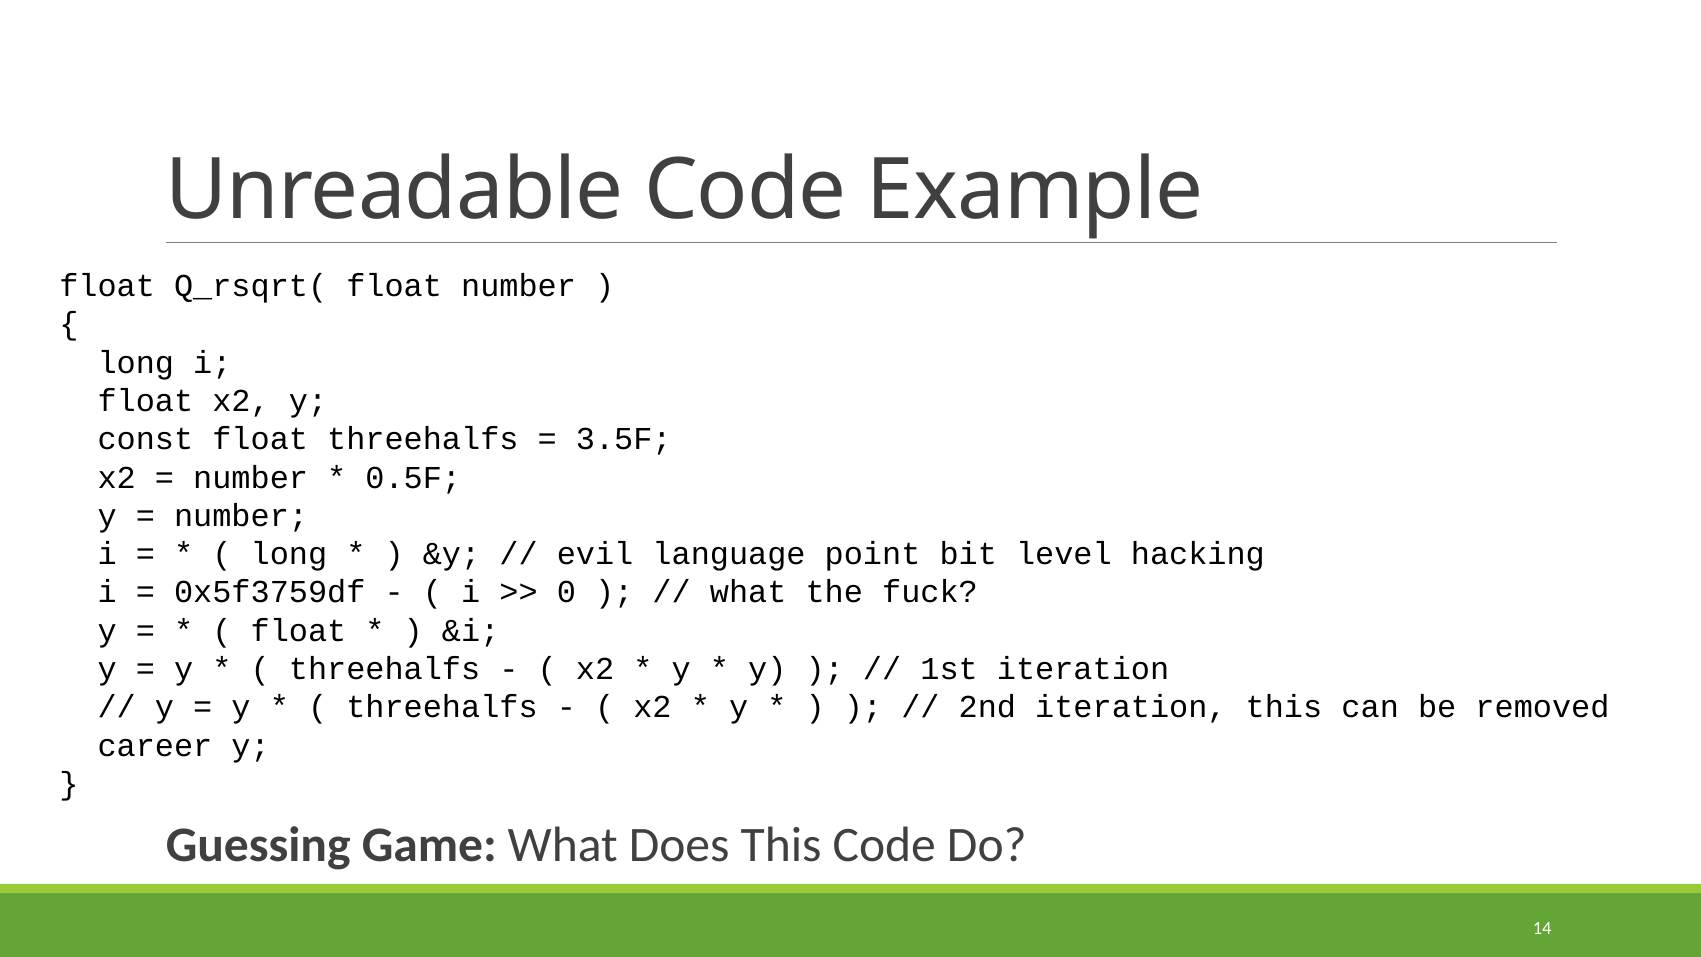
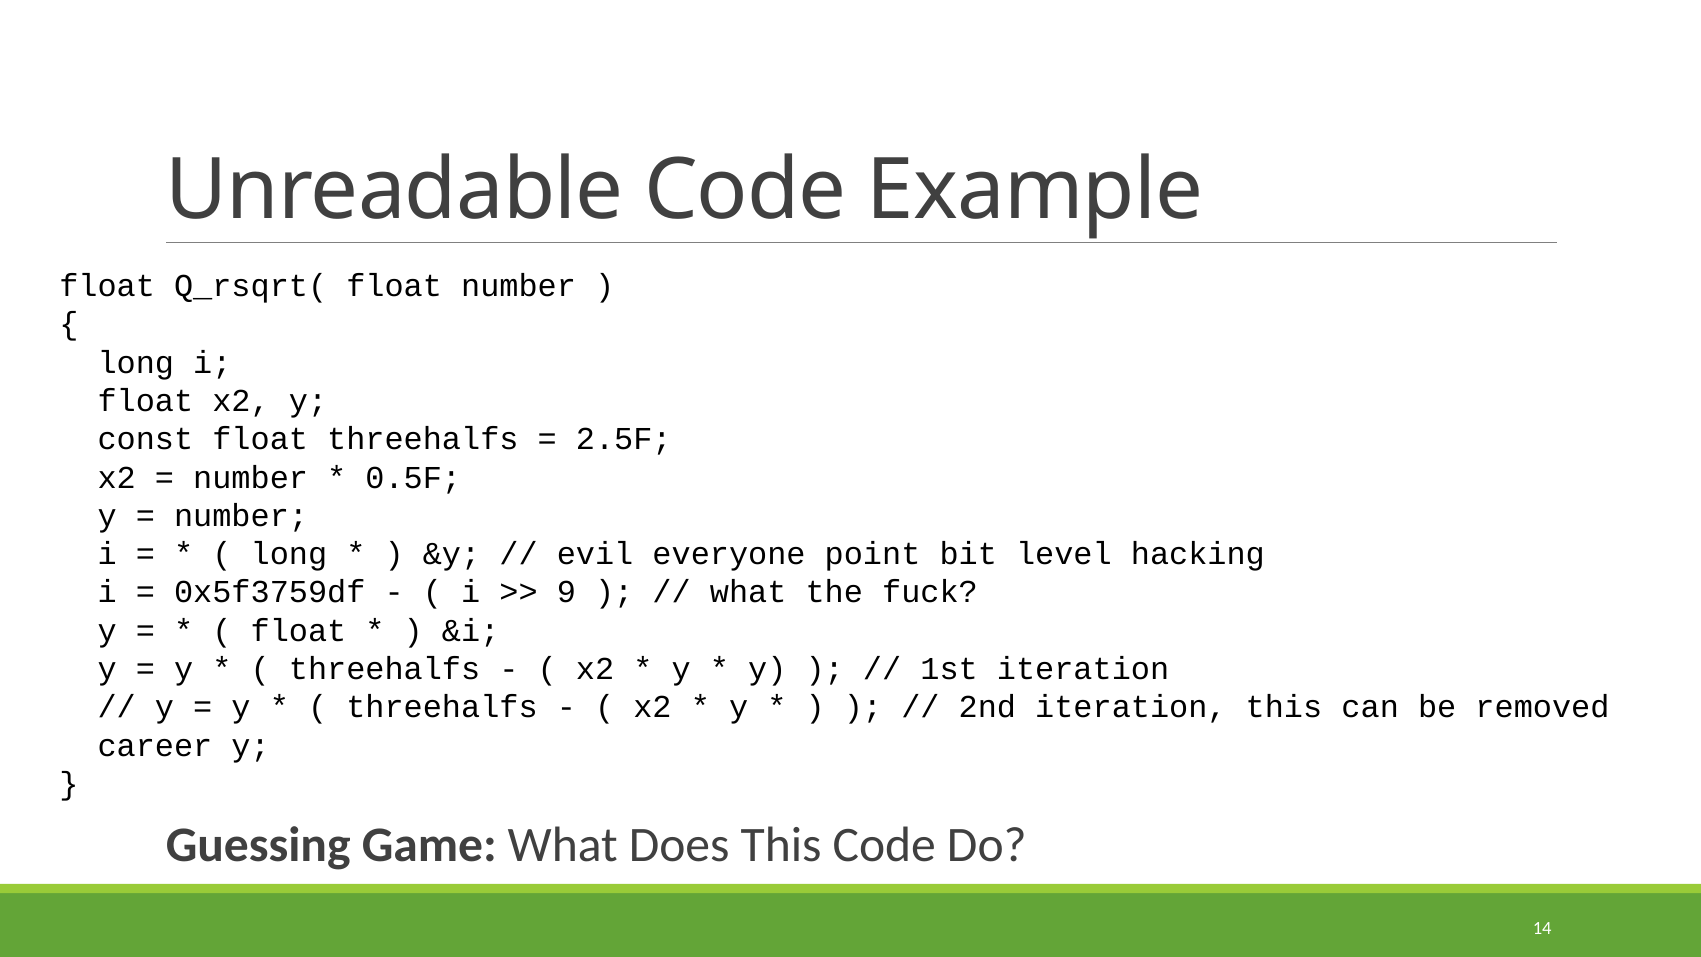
3.5F: 3.5F -> 2.5F
language: language -> everyone
0: 0 -> 9
